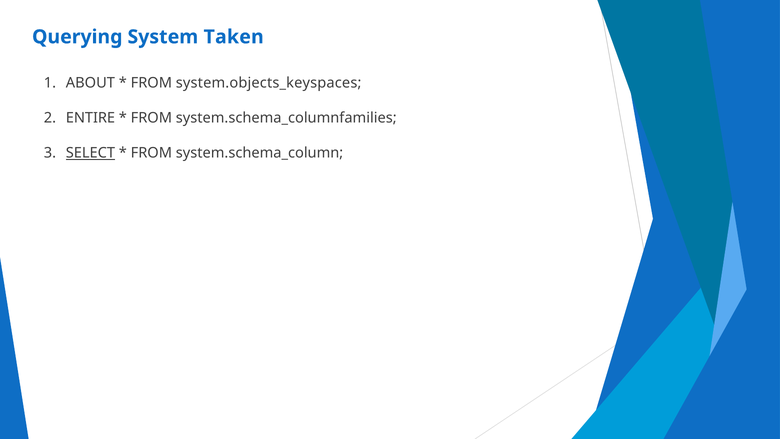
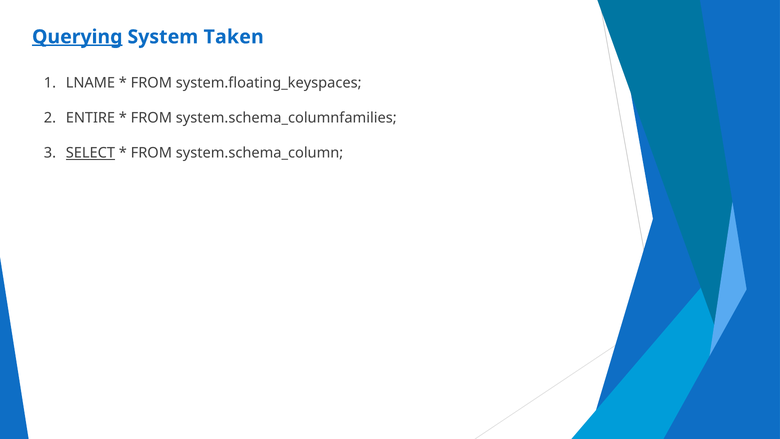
Querying underline: none -> present
ABOUT: ABOUT -> LNAME
system.objects_keyspaces: system.objects_keyspaces -> system.floating_keyspaces
